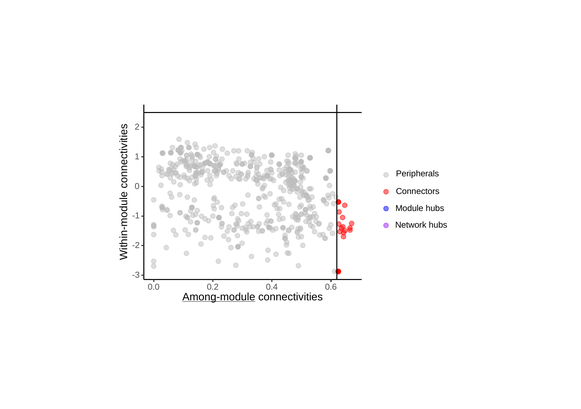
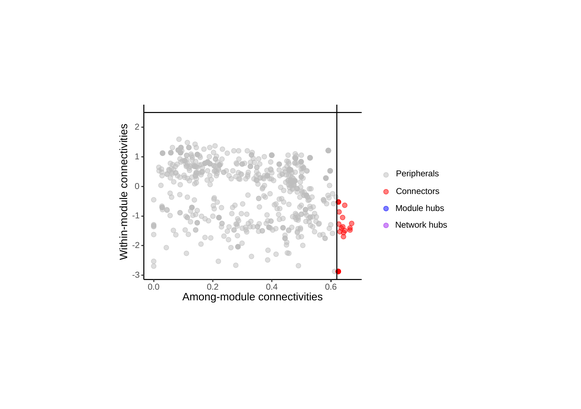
Among-module underline: present -> none
